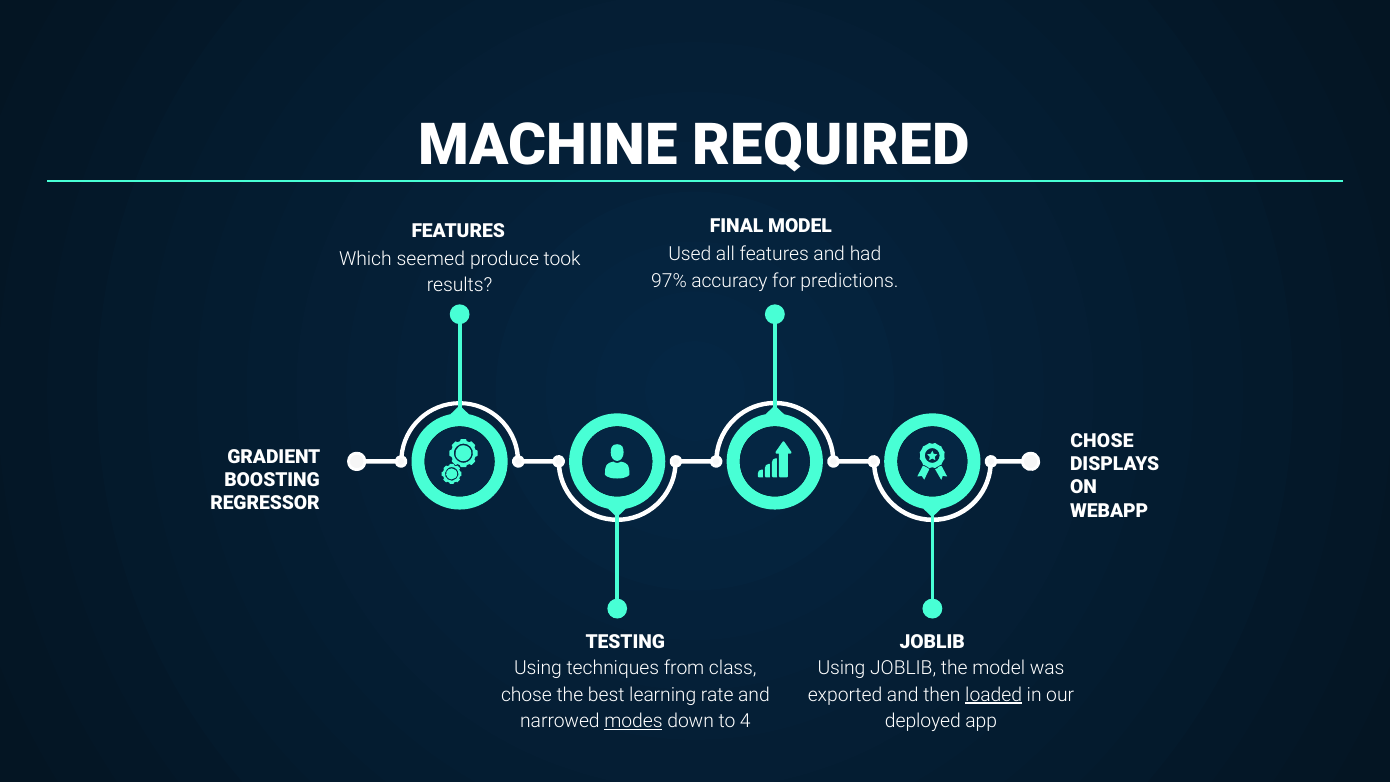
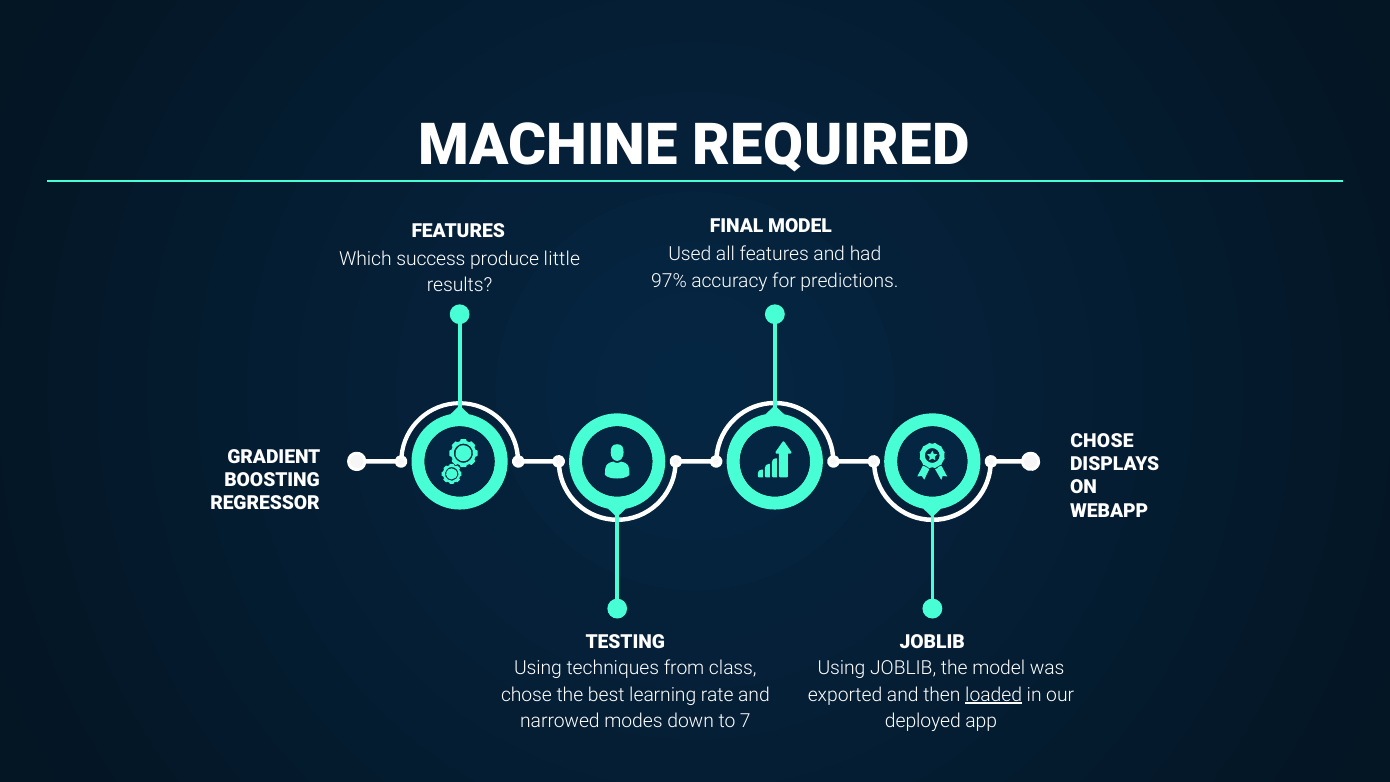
seemed: seemed -> success
took: took -> little
modes underline: present -> none
4: 4 -> 7
